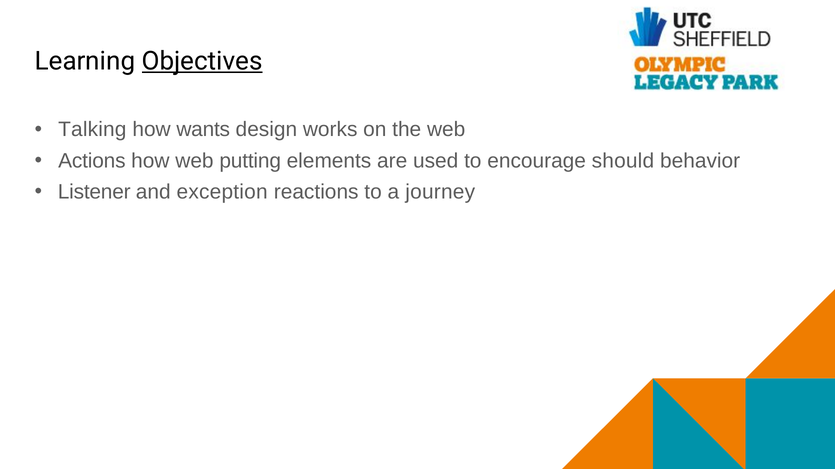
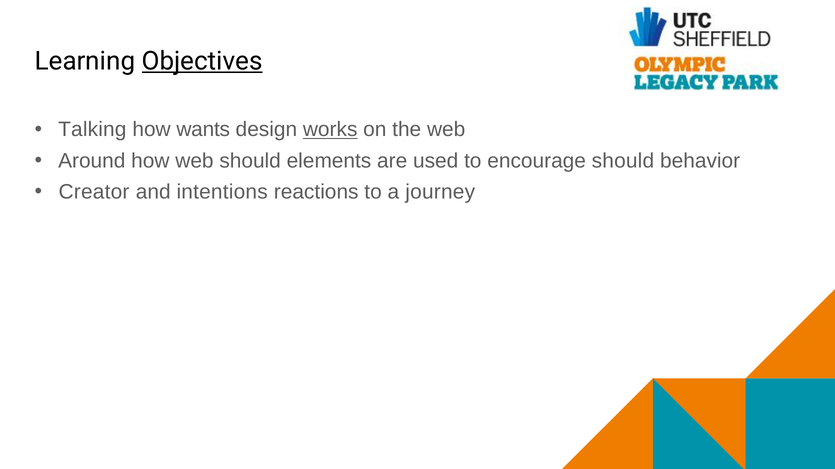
works underline: none -> present
Actions: Actions -> Around
web putting: putting -> should
Listener: Listener -> Creator
exception: exception -> intentions
